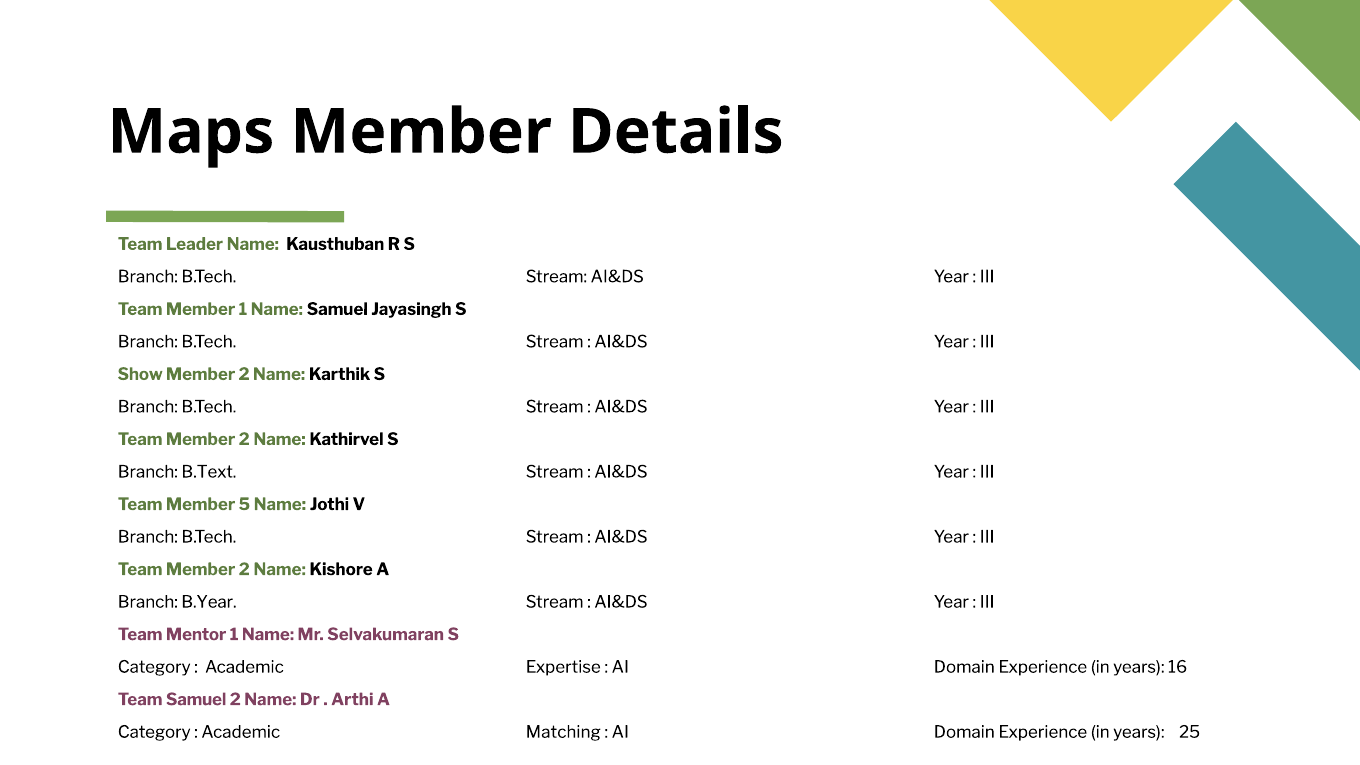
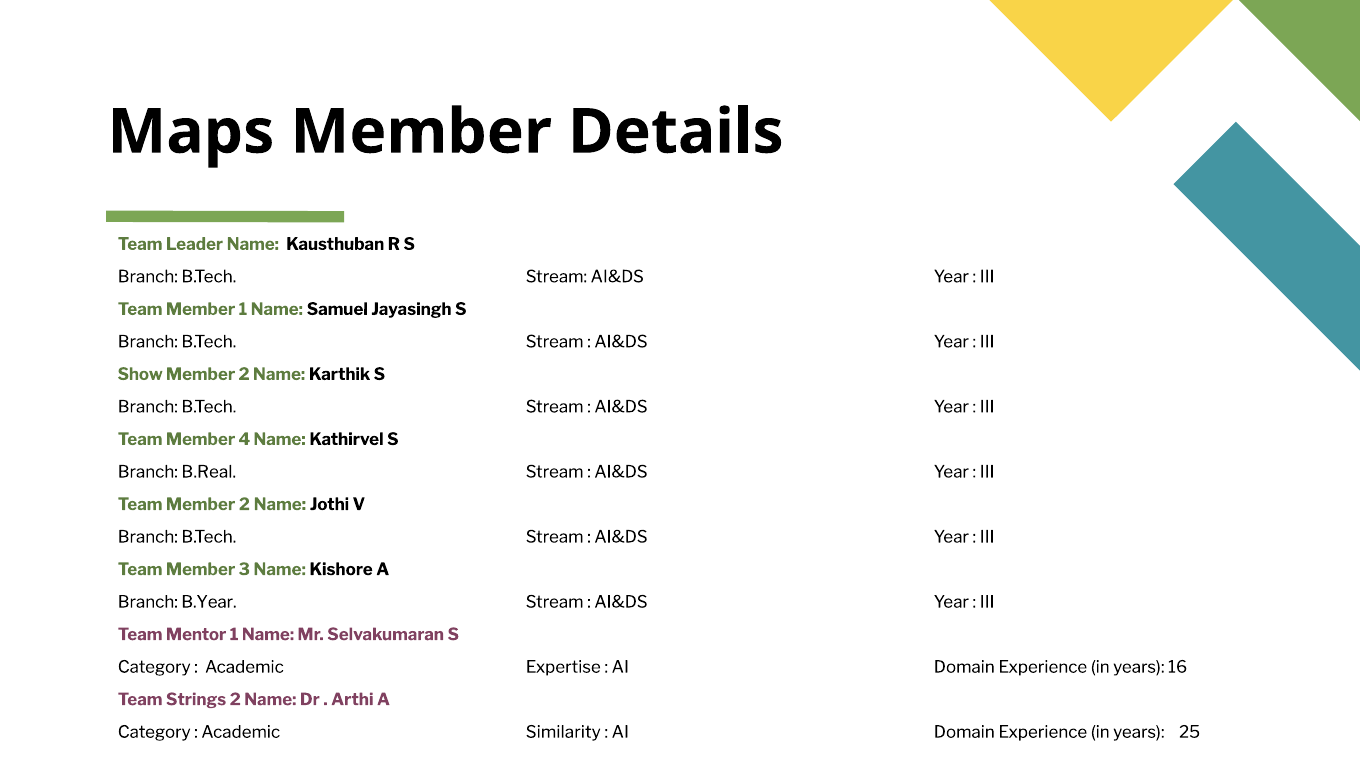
2 at (244, 439): 2 -> 4
B.Text: B.Text -> B.Real
Team Member 5: 5 -> 2
2 at (244, 569): 2 -> 3
Team Samuel: Samuel -> Strings
Matching: Matching -> Similarity
